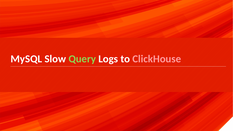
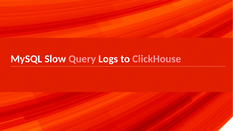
Query colour: light green -> pink
